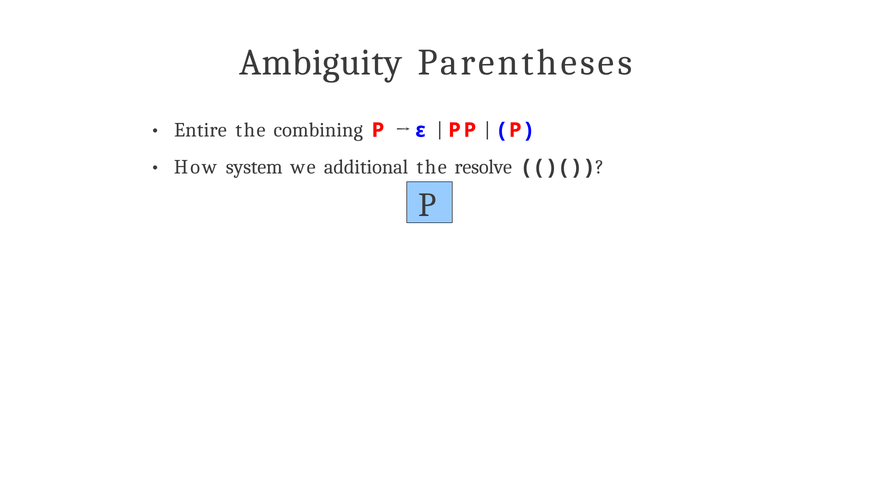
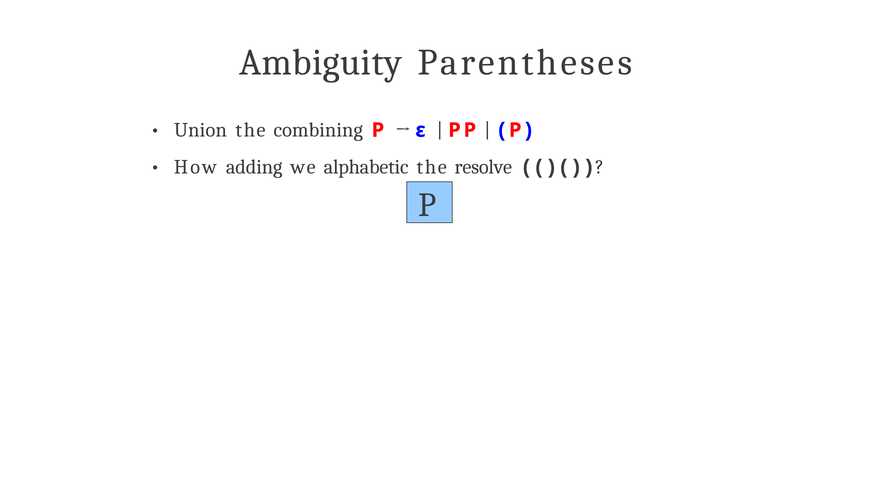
Entire: Entire -> Union
system: system -> adding
additional: additional -> alphabetic
